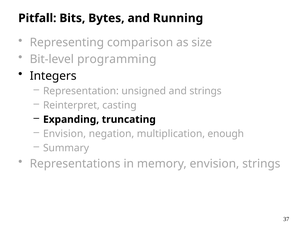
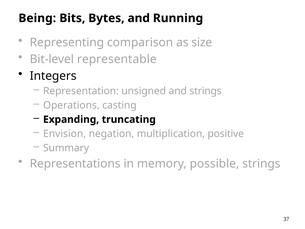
Pitfall: Pitfall -> Being
programming: programming -> representable
Reinterpret: Reinterpret -> Operations
enough: enough -> positive
memory envision: envision -> possible
